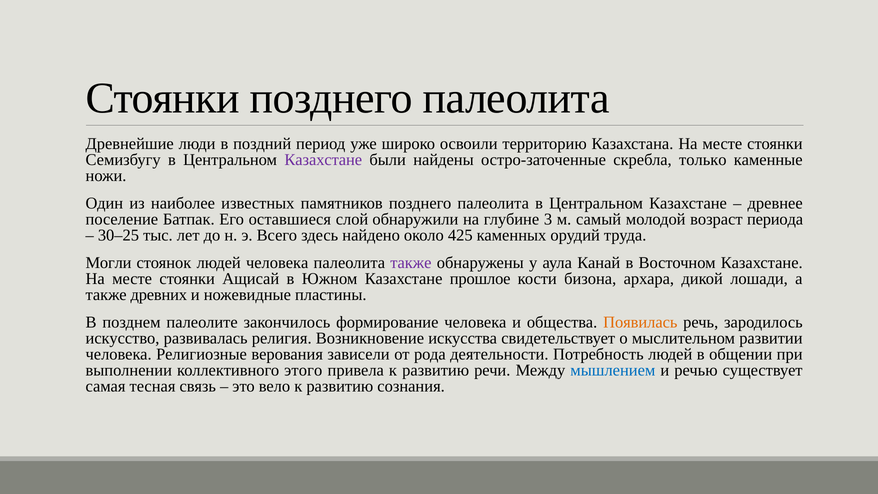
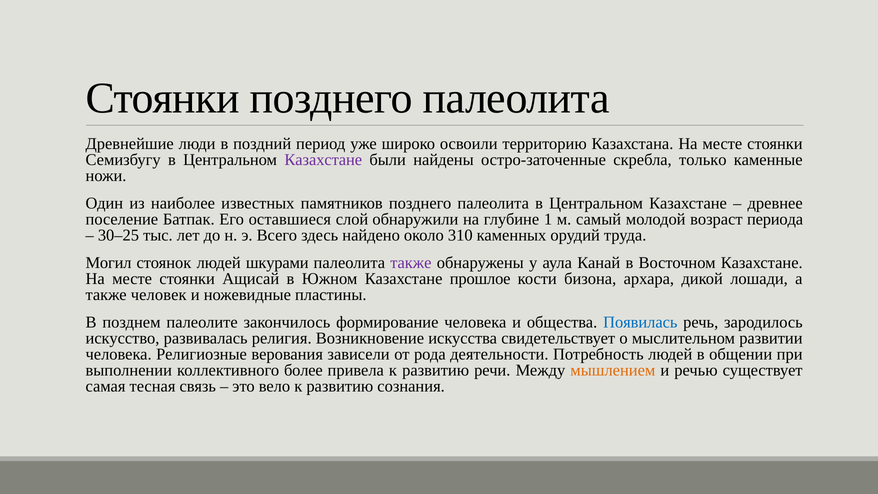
3: 3 -> 1
425: 425 -> 310
Могли: Могли -> Могил
людей человека: человека -> шкурами
древних: древних -> человек
Появилась colour: orange -> blue
этого: этого -> более
мышлением colour: blue -> orange
